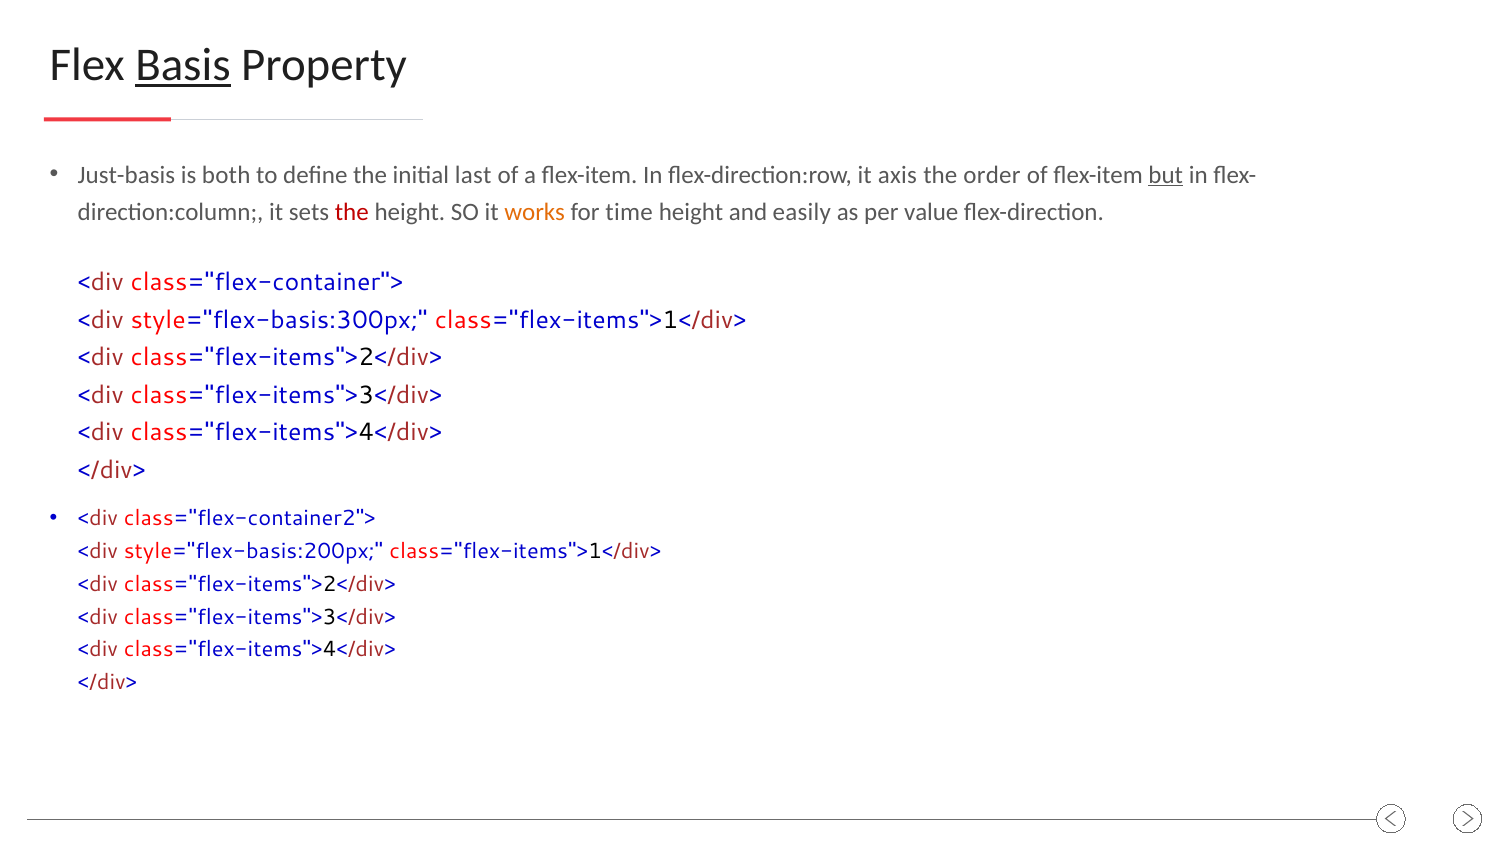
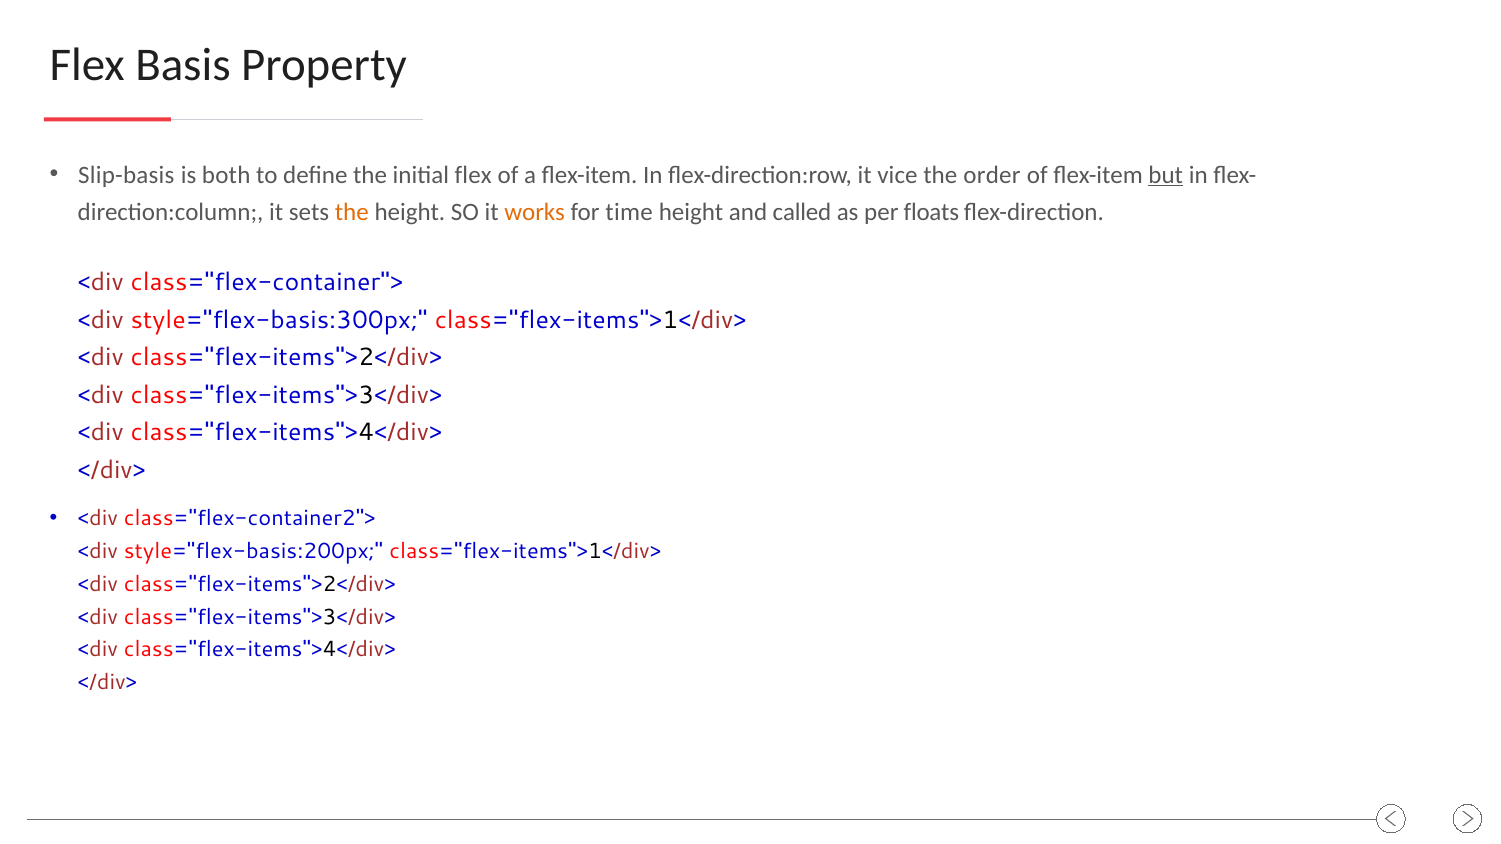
Basis underline: present -> none
Just-basis: Just-basis -> Slip-basis
initial last: last -> flex
axis: axis -> vice
the at (352, 212) colour: red -> orange
easily: easily -> called
value: value -> floats
